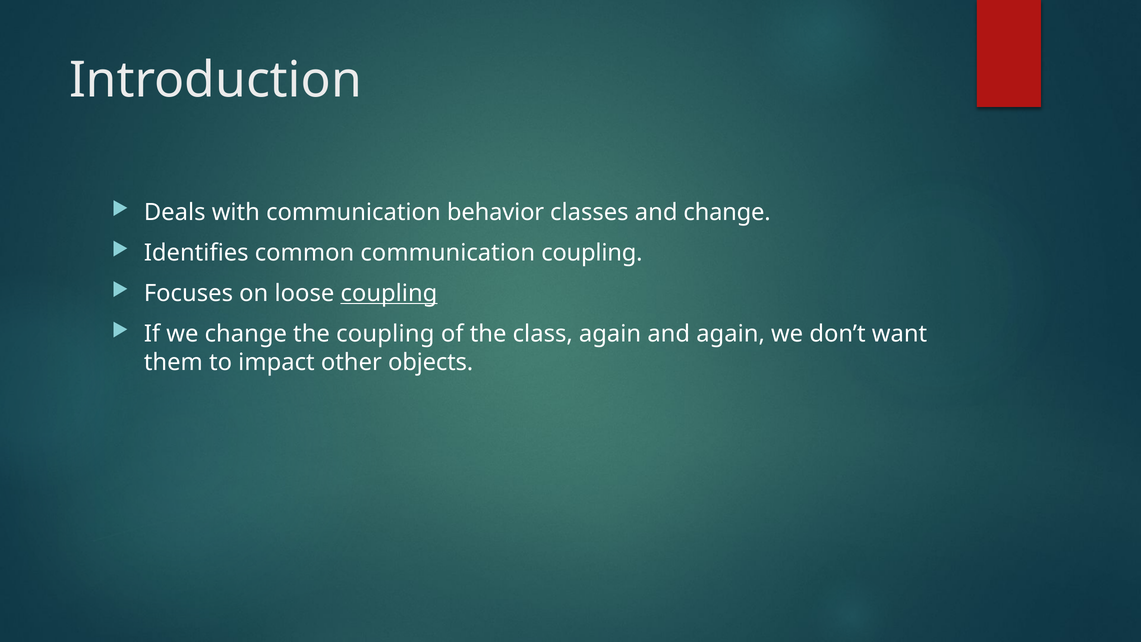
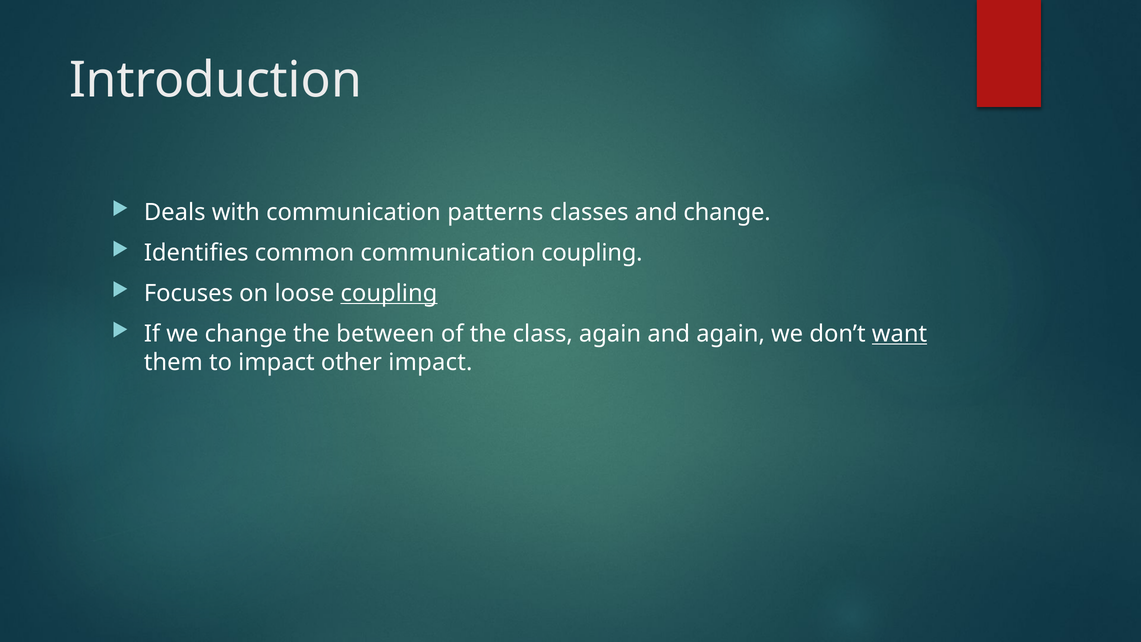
behavior: behavior -> patterns
the coupling: coupling -> between
want underline: none -> present
other objects: objects -> impact
